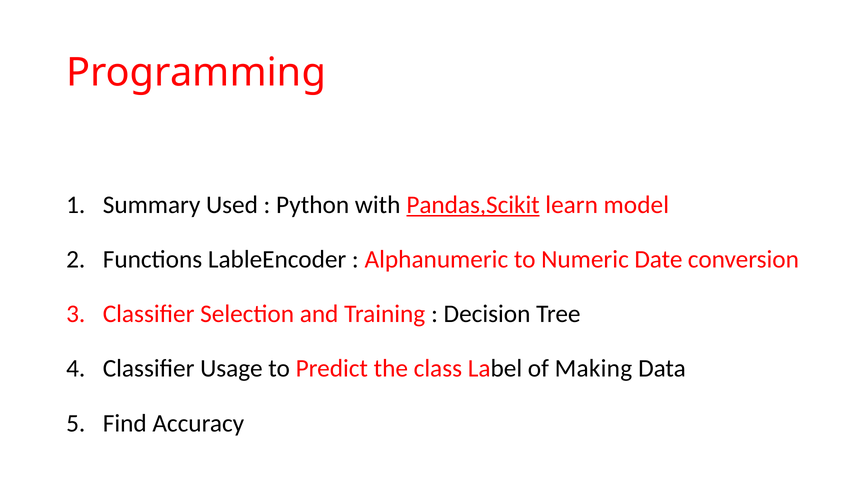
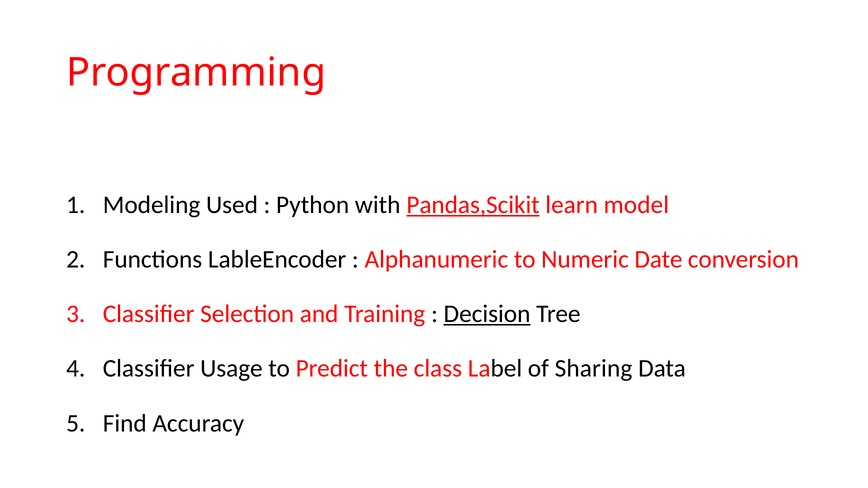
Summary: Summary -> Modeling
Decision underline: none -> present
Making: Making -> Sharing
